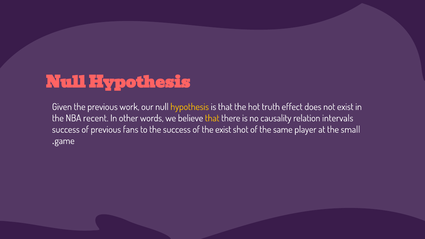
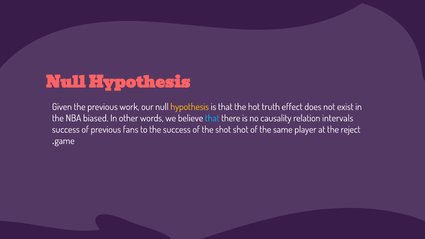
recent: recent -> biased
that at (212, 118) colour: yellow -> light blue
the exist: exist -> shot
small: small -> reject
